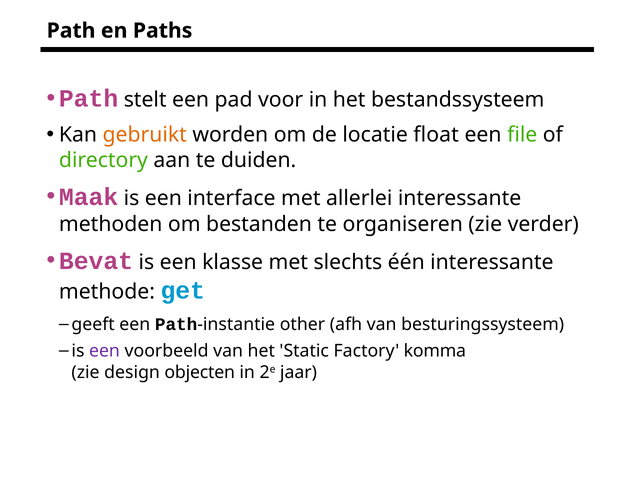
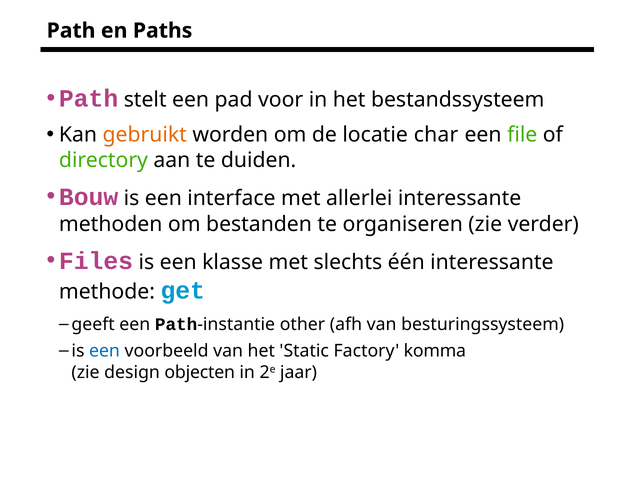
float: float -> char
Maak: Maak -> Bouw
Bevat: Bevat -> Files
een at (104, 351) colour: purple -> blue
